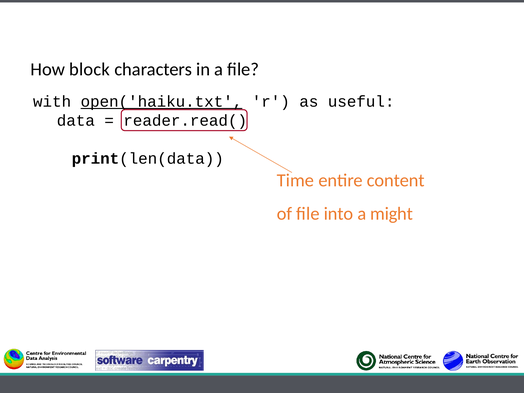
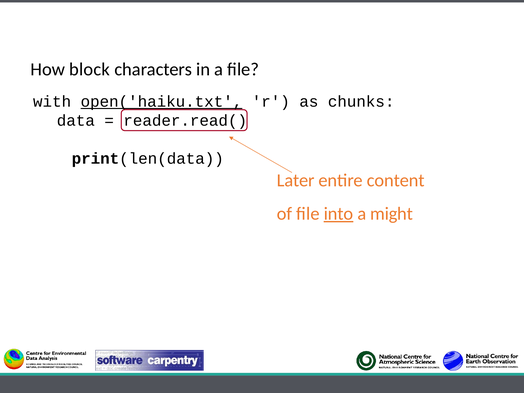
useful: useful -> chunks
Time: Time -> Later
into underline: none -> present
